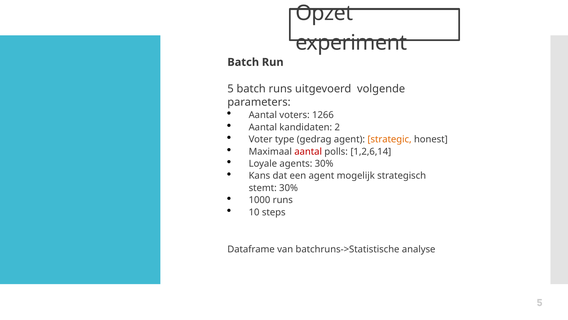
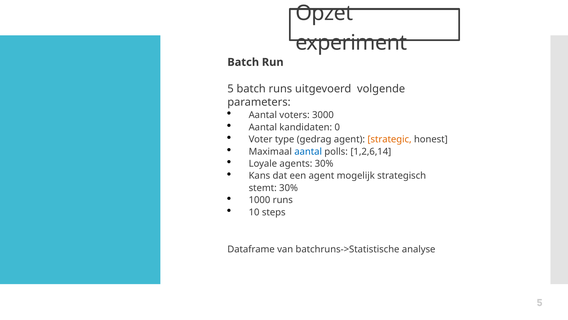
1266: 1266 -> 3000
2: 2 -> 0
aantal at (308, 151) colour: red -> blue
